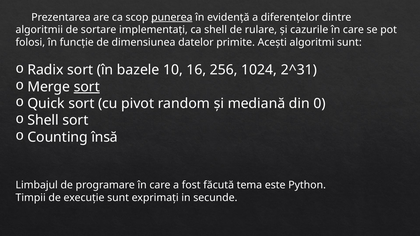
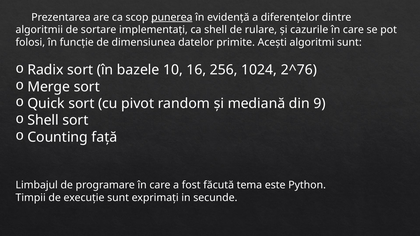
2^31: 2^31 -> 2^76
sort at (87, 87) underline: present -> none
0: 0 -> 9
însă: însă -> față
